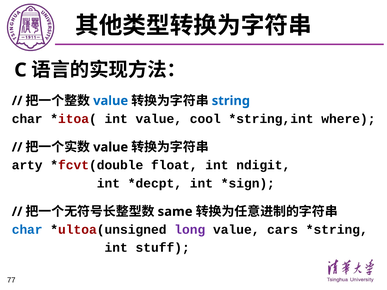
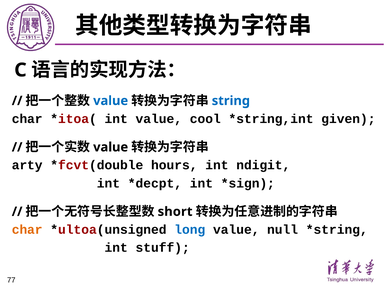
where: where -> given
float: float -> hours
same: same -> short
char at (27, 230) colour: blue -> orange
long colour: purple -> blue
cars: cars -> null
